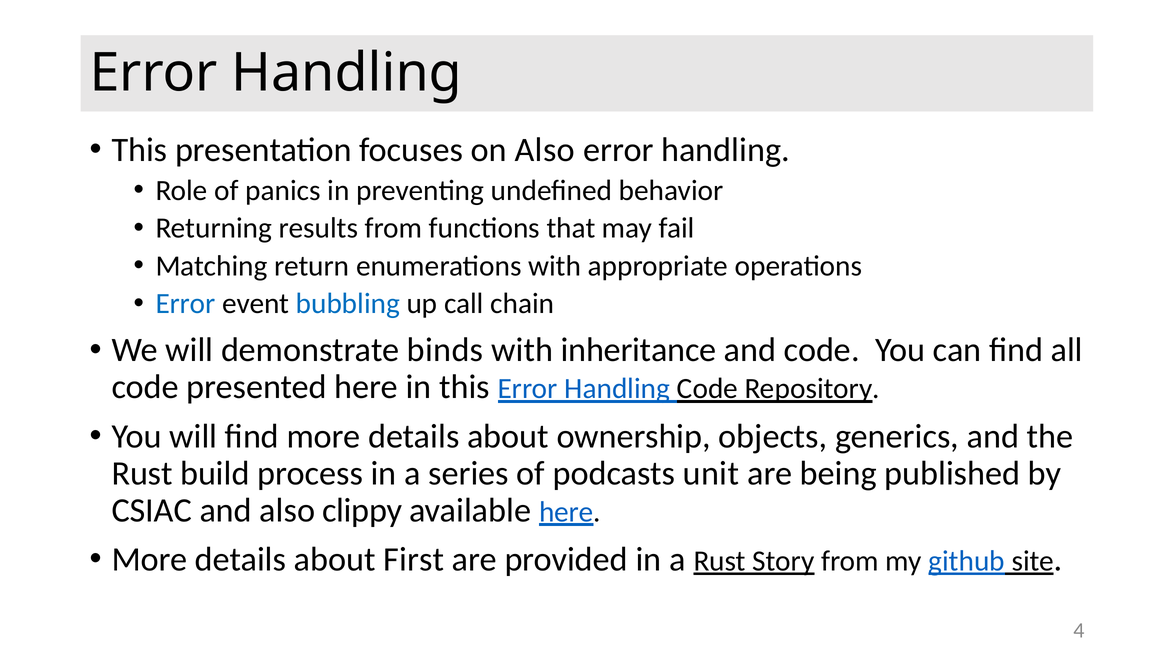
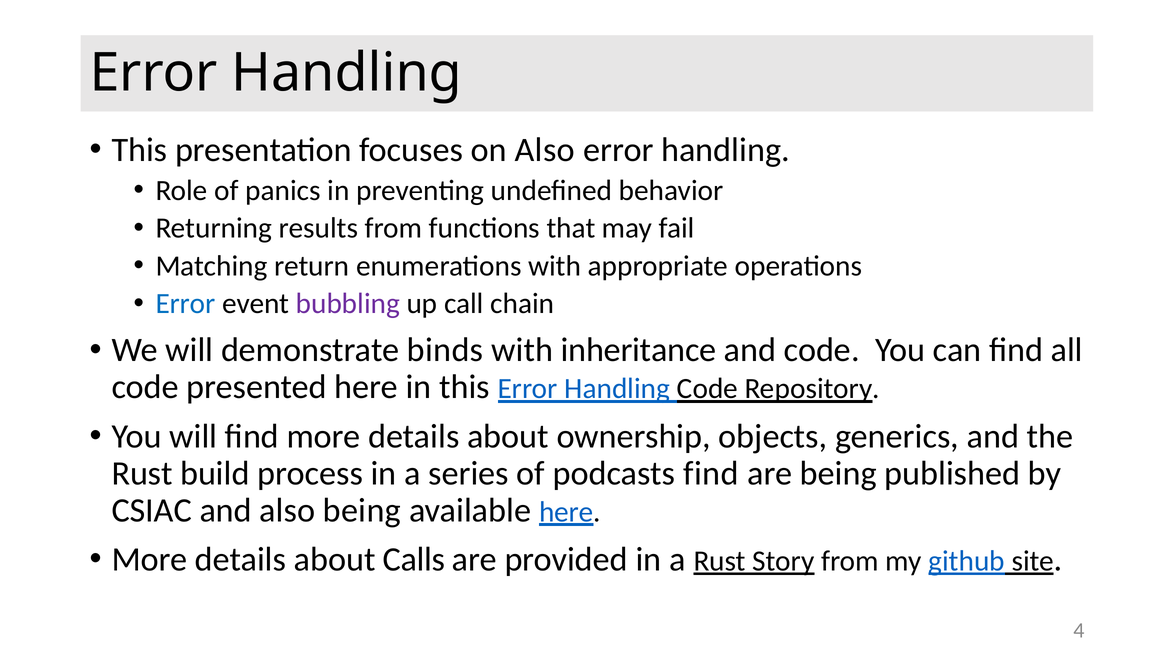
bubbling colour: blue -> purple
podcasts unit: unit -> find
also clippy: clippy -> being
First: First -> Calls
